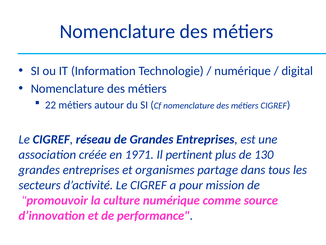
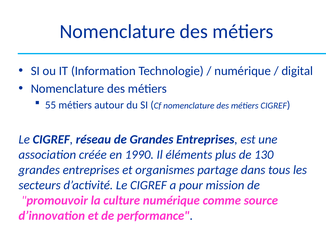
22: 22 -> 55
1971: 1971 -> 1990
pertinent: pertinent -> éléments
